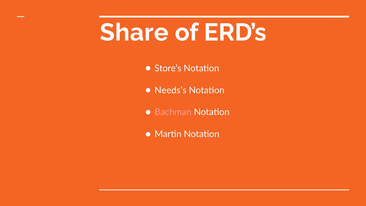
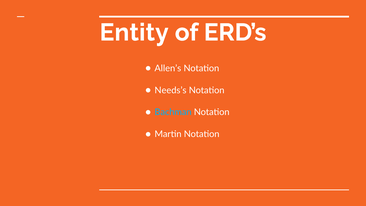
Share: Share -> Entity
Store’s: Store’s -> Allen’s
Bachman colour: pink -> light blue
